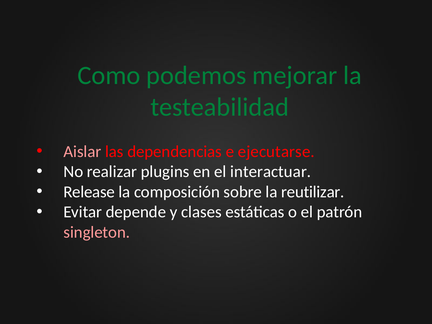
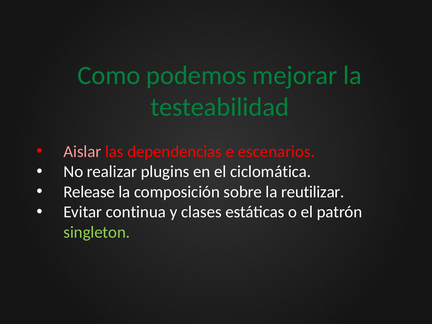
ejecutarse: ejecutarse -> escenarios
interactuar: interactuar -> ciclomática
depende: depende -> continua
singleton colour: pink -> light green
